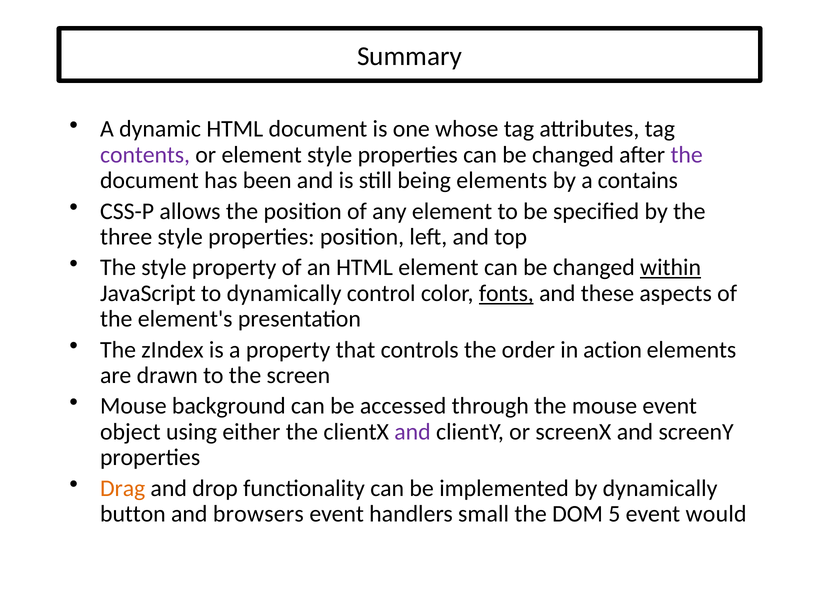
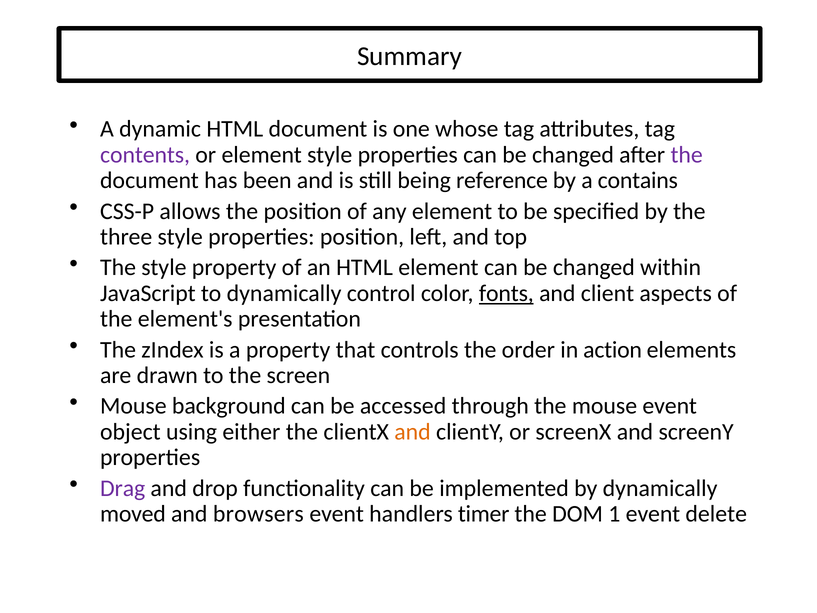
being elements: elements -> reference
within underline: present -> none
these: these -> client
and at (413, 432) colour: purple -> orange
Drag colour: orange -> purple
button: button -> moved
small: small -> timer
5: 5 -> 1
would: would -> delete
